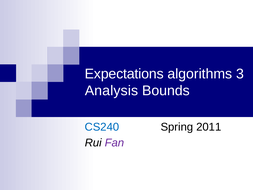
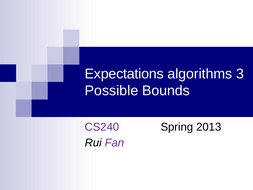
Analysis: Analysis -> Possible
CS240 colour: blue -> purple
2011: 2011 -> 2013
